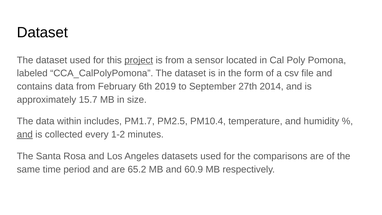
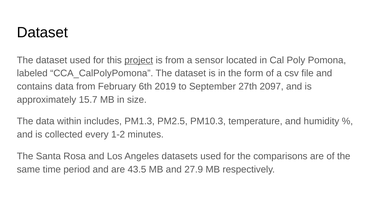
2014: 2014 -> 2097
PM1.7: PM1.7 -> PM1.3
PM10.4: PM10.4 -> PM10.3
and at (25, 134) underline: present -> none
65.2: 65.2 -> 43.5
60.9: 60.9 -> 27.9
